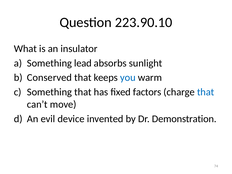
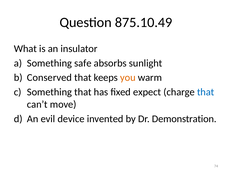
223.90.10: 223.90.10 -> 875.10.49
lead: lead -> safe
you colour: blue -> orange
factors: factors -> expect
